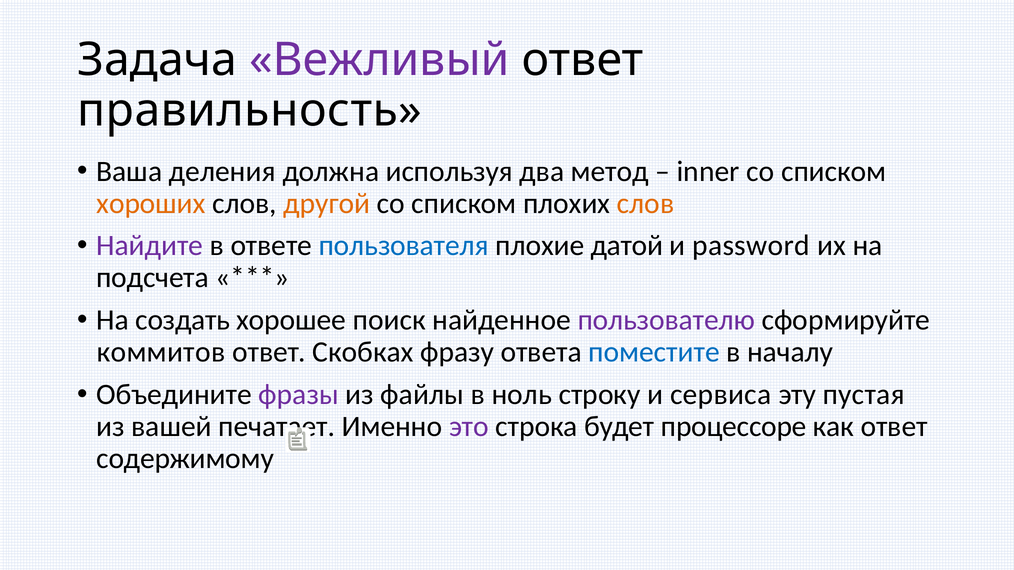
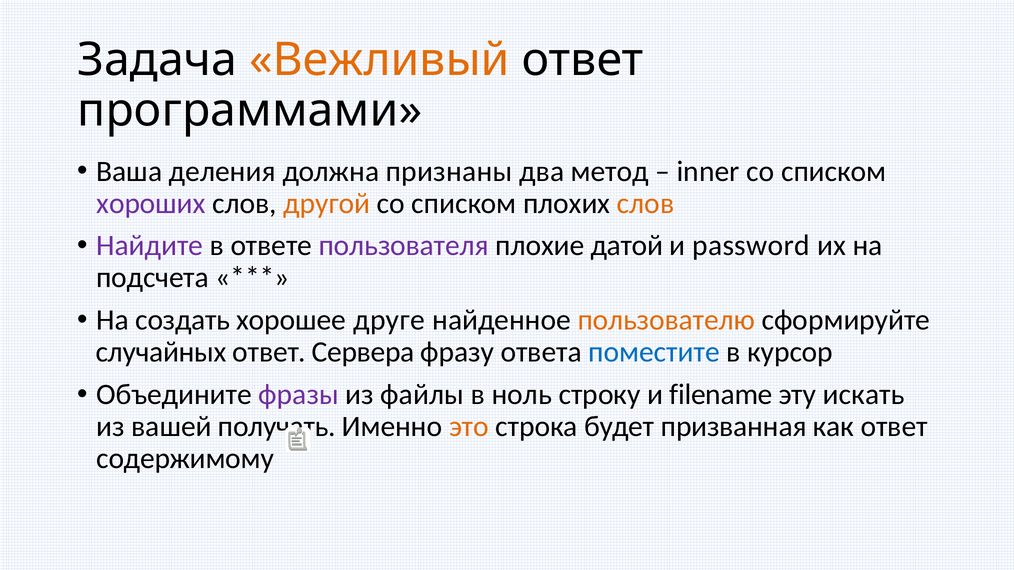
Вежливый colour: purple -> orange
правильность: правильность -> программами
используя: используя -> признаны
хороших colour: orange -> purple
пользователя colour: blue -> purple
поиск: поиск -> друге
пользователю colour: purple -> orange
коммитов: коммитов -> случайных
Скобках: Скобках -> Сервера
началу: началу -> курсор
сервиса: сервиса -> filename
пустая: пустая -> искать
печатает: печатает -> получать
это colour: purple -> orange
процессоре: процессоре -> призванная
